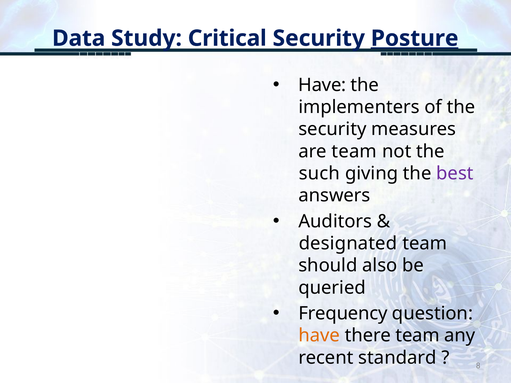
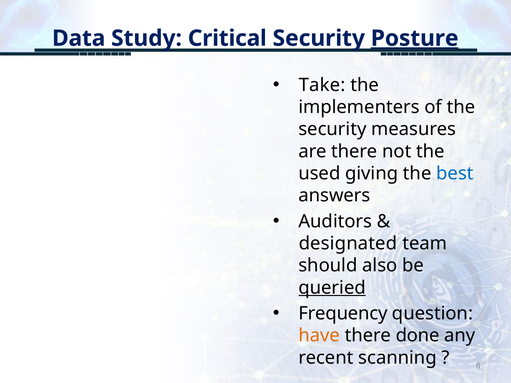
Have at (322, 85): Have -> Take
are team: team -> there
such: such -> used
best colour: purple -> blue
queried underline: none -> present
there team: team -> done
standard: standard -> scanning
